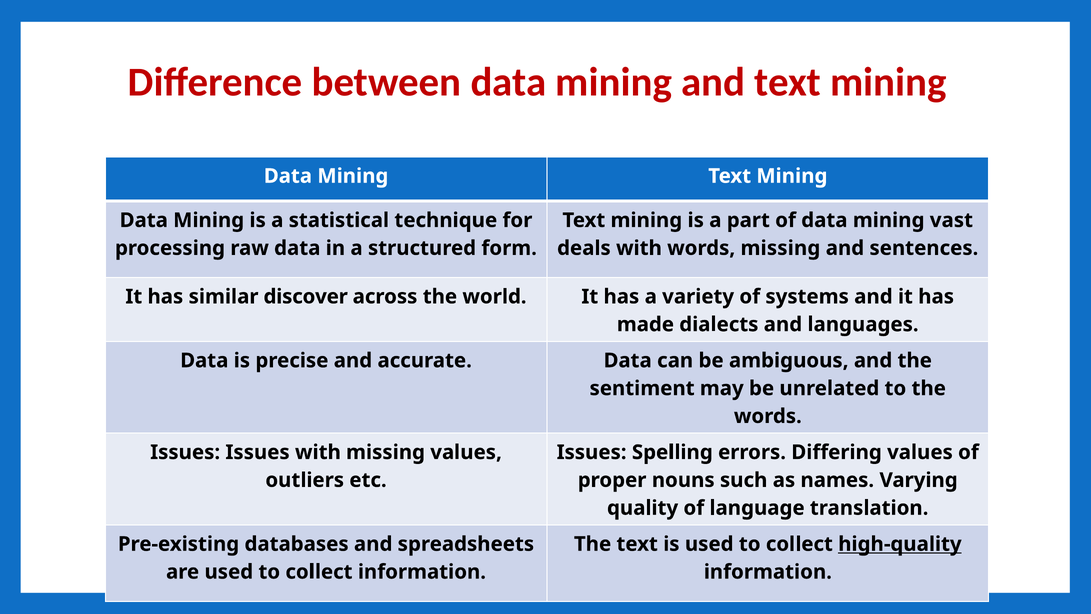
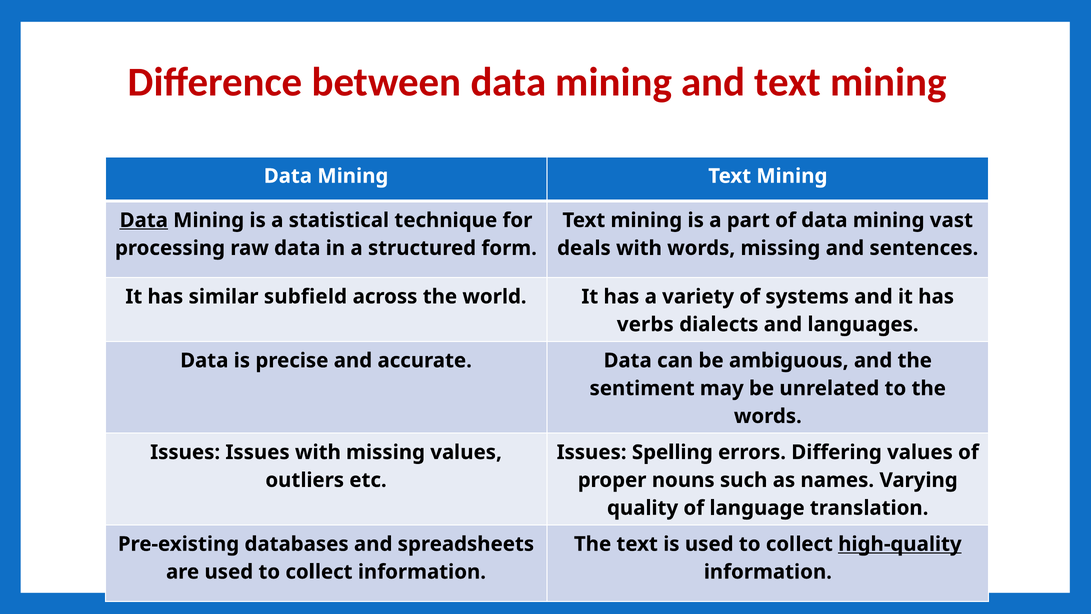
Data at (144, 220) underline: none -> present
discover: discover -> subfield
made: made -> verbs
